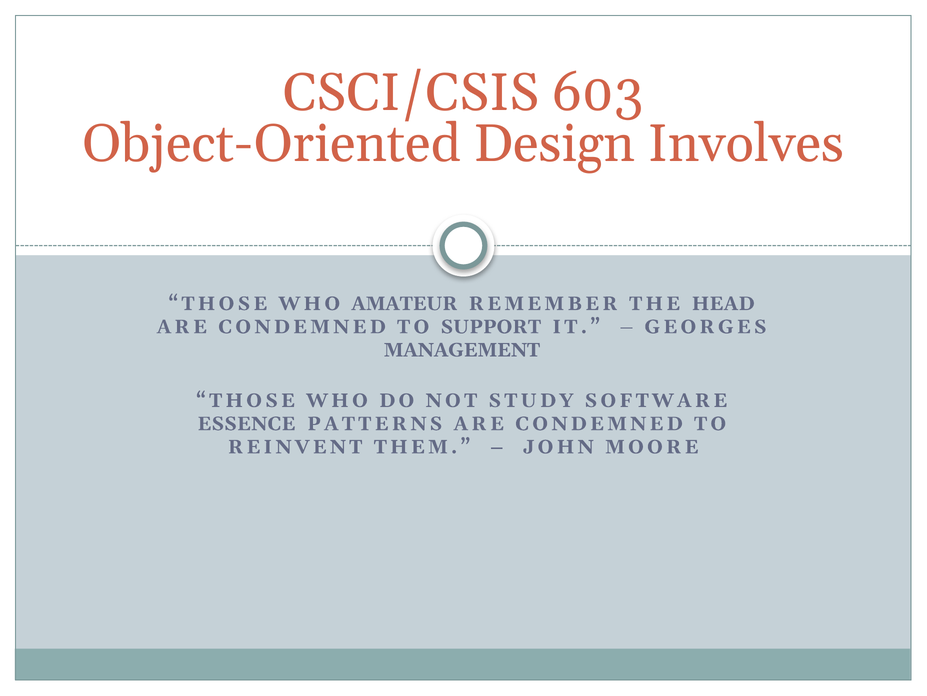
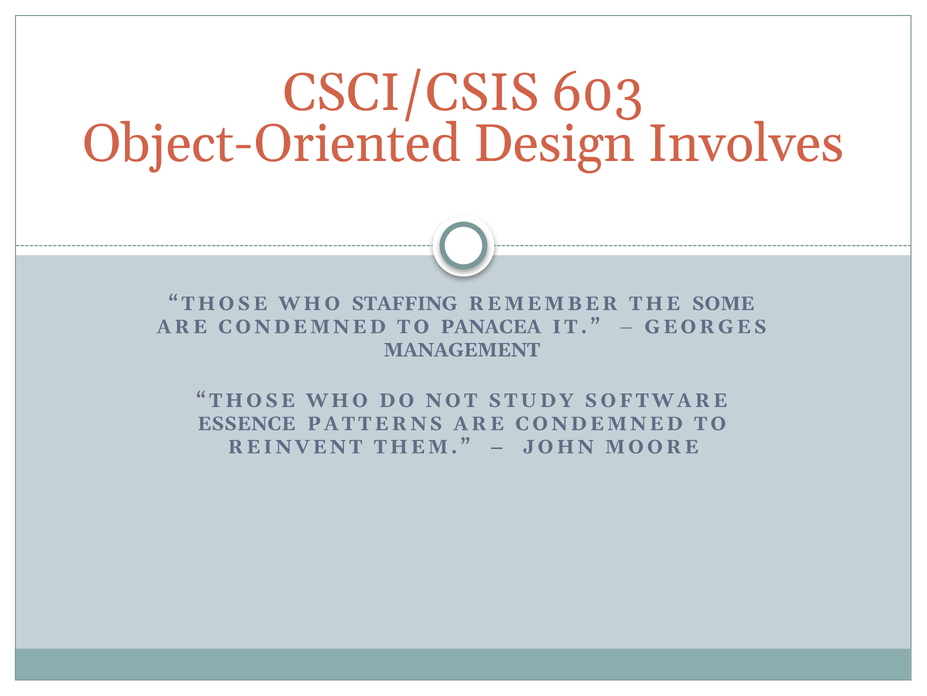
AMATEUR: AMATEUR -> STAFFING
HEAD: HEAD -> SOME
SUPPORT: SUPPORT -> PANACEA
